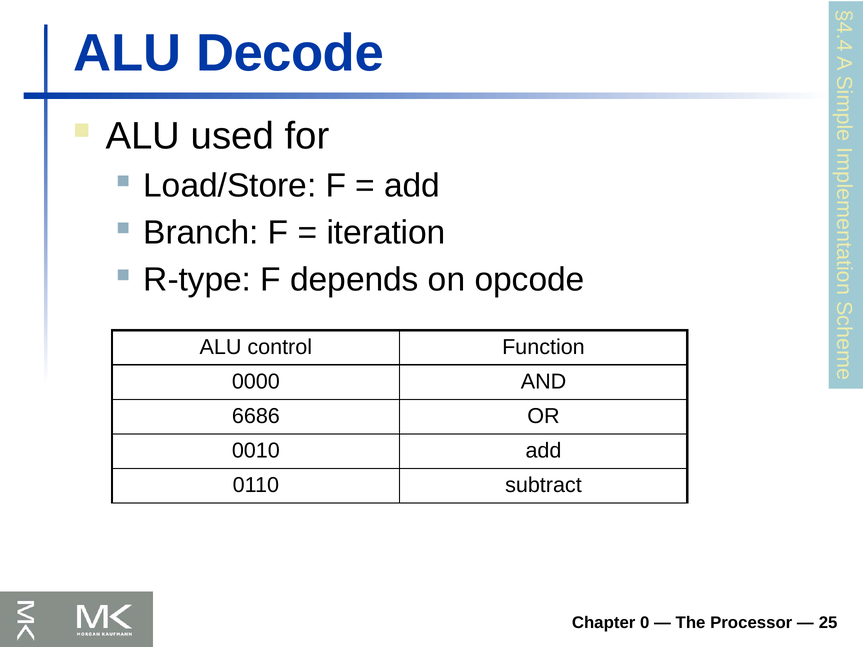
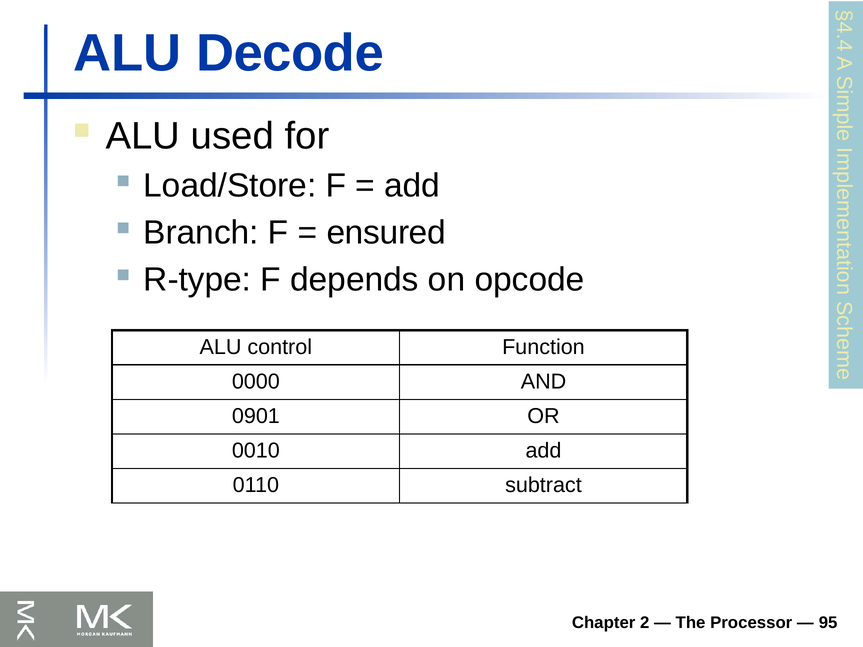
iteration: iteration -> ensured
6686: 6686 -> 0901
0: 0 -> 2
25: 25 -> 95
